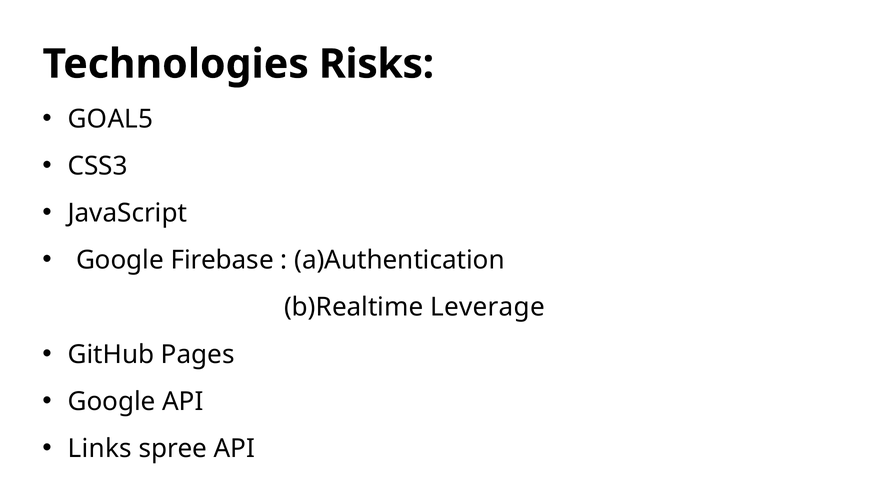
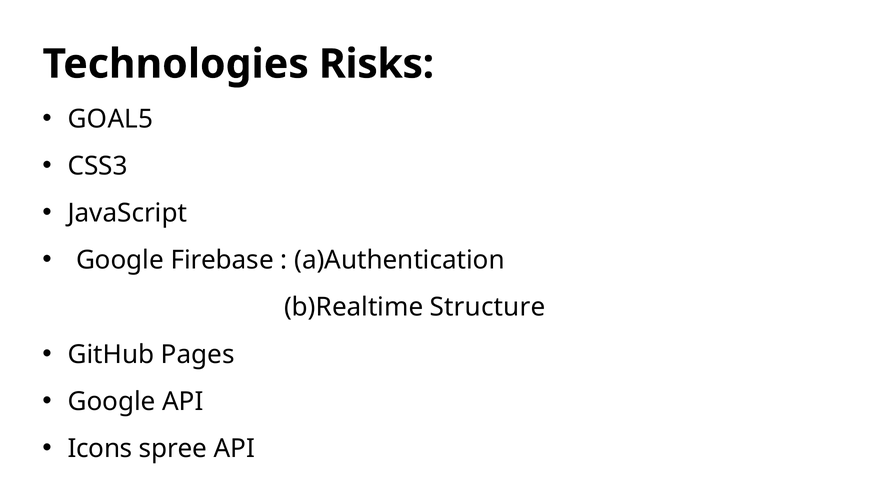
Leverage: Leverage -> Structure
Links: Links -> Icons
